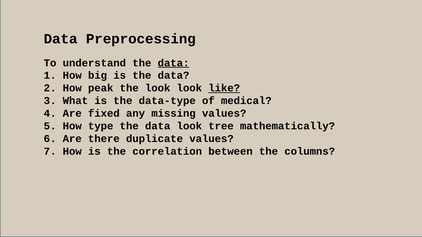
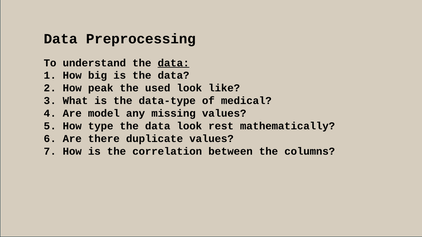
the look: look -> used
like underline: present -> none
fixed: fixed -> model
tree: tree -> rest
